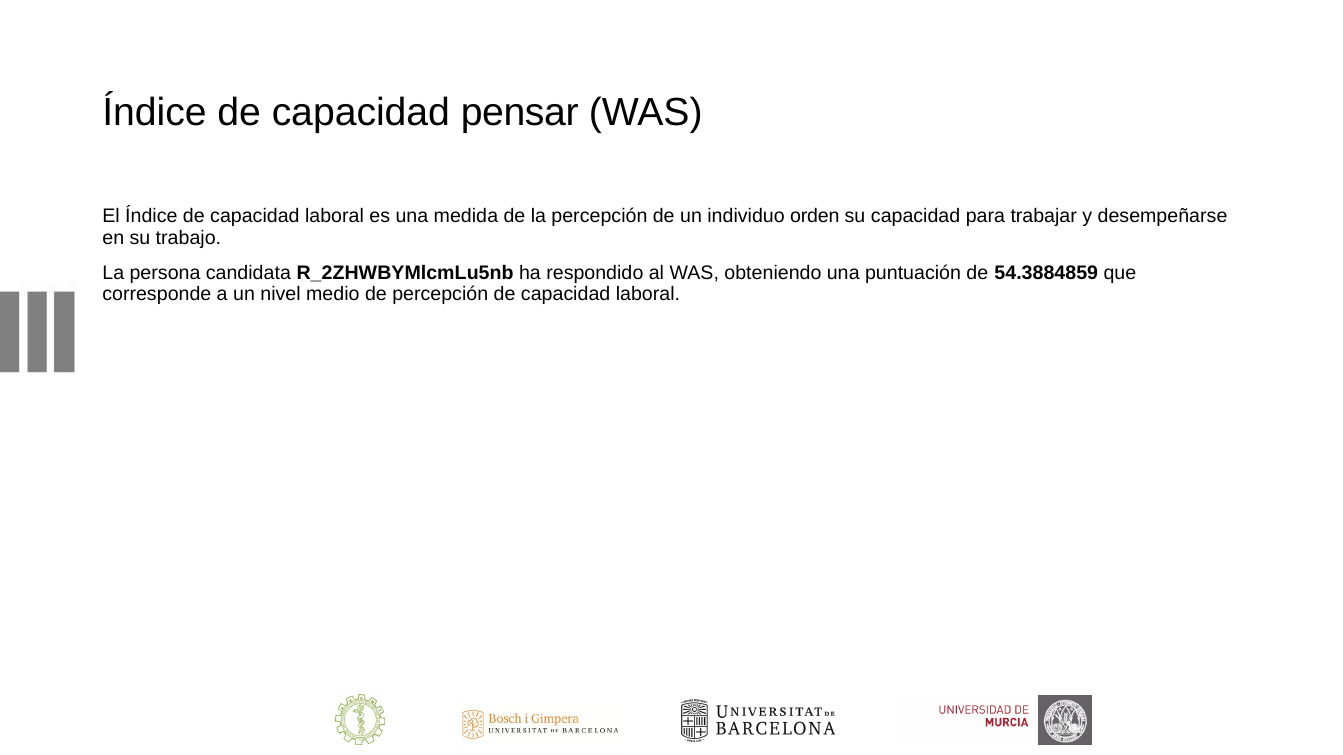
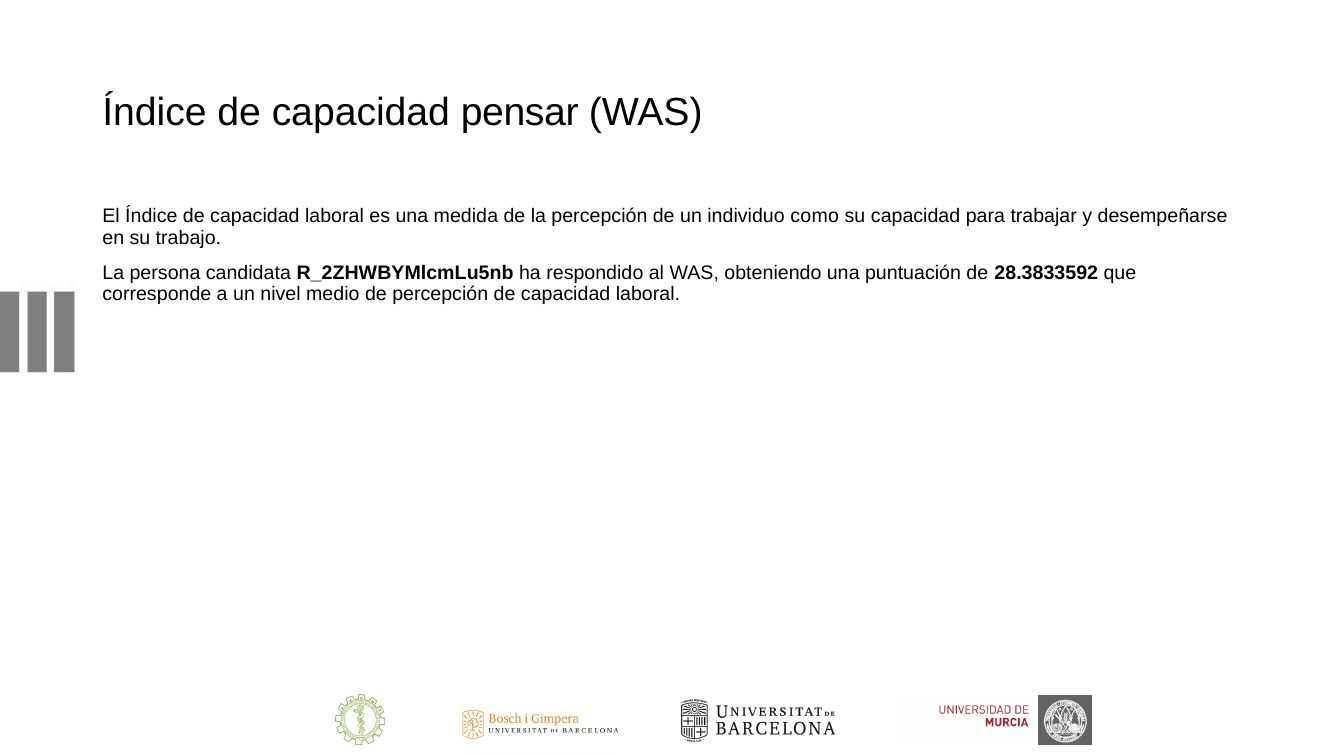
orden: orden -> como
54.3884859: 54.3884859 -> 28.3833592
